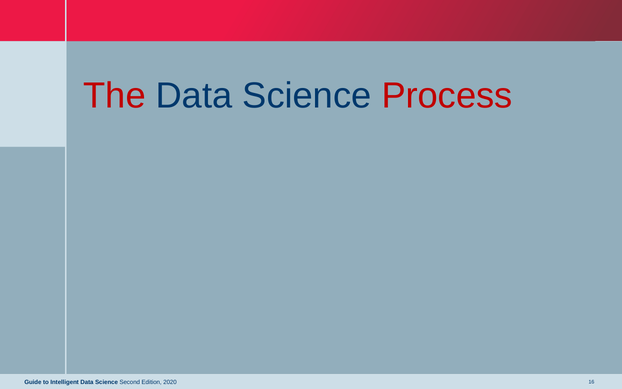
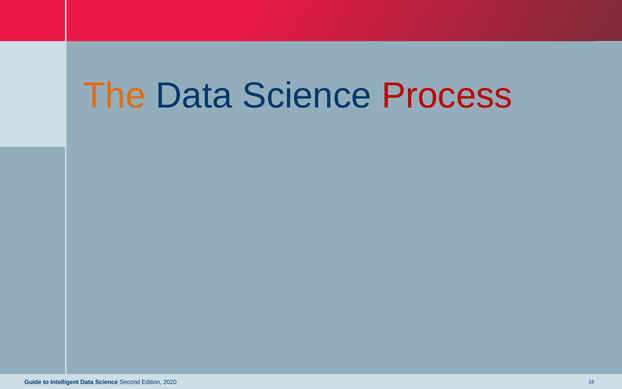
The colour: red -> orange
